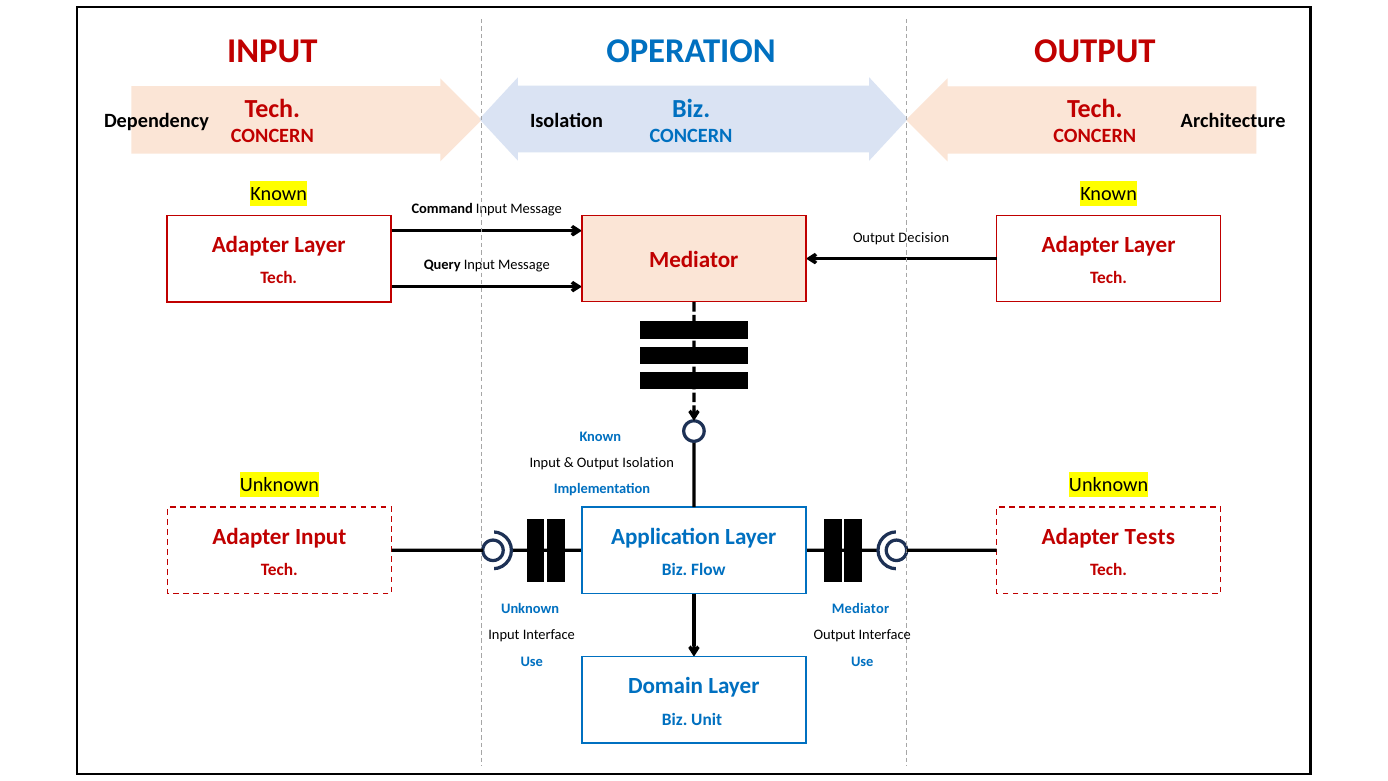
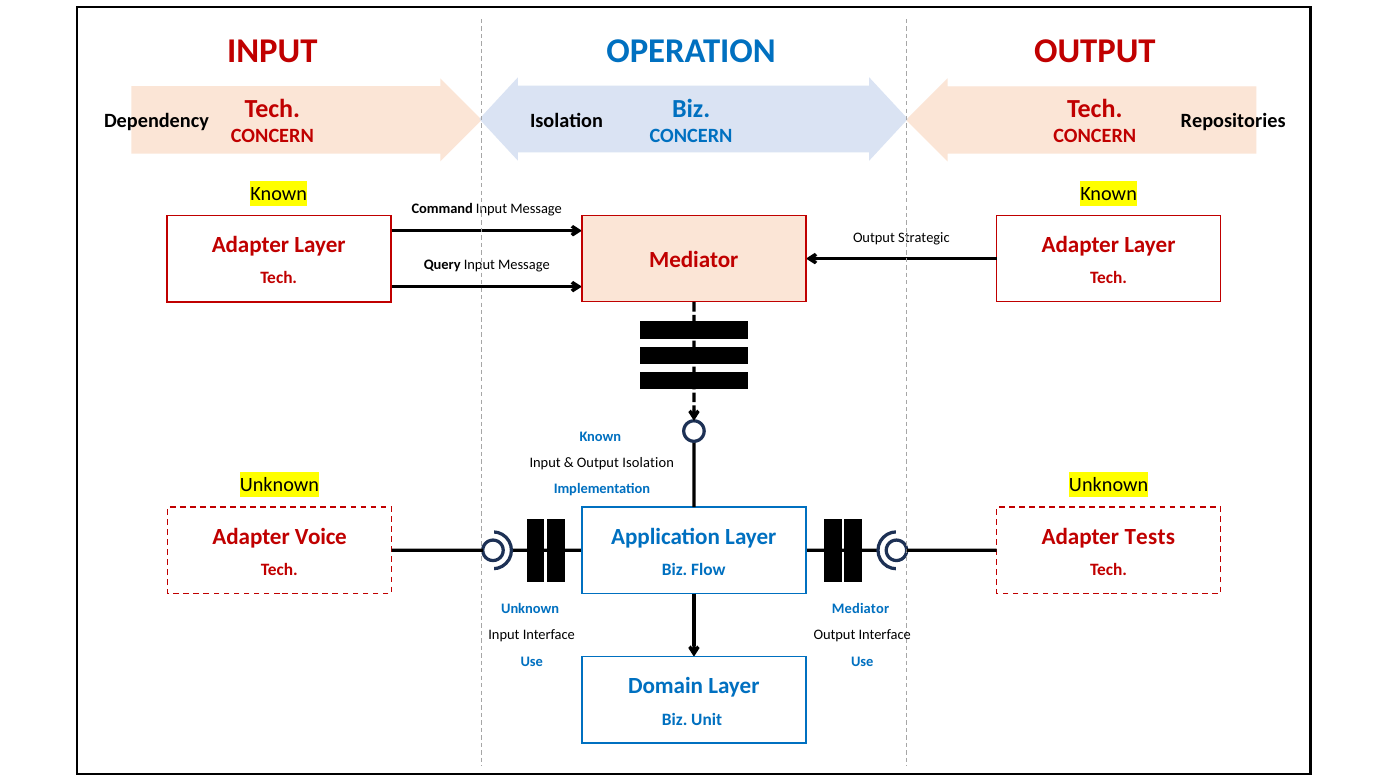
Architecture: Architecture -> Repositories
Decision: Decision -> Strategic
Adapter Input: Input -> Voice
